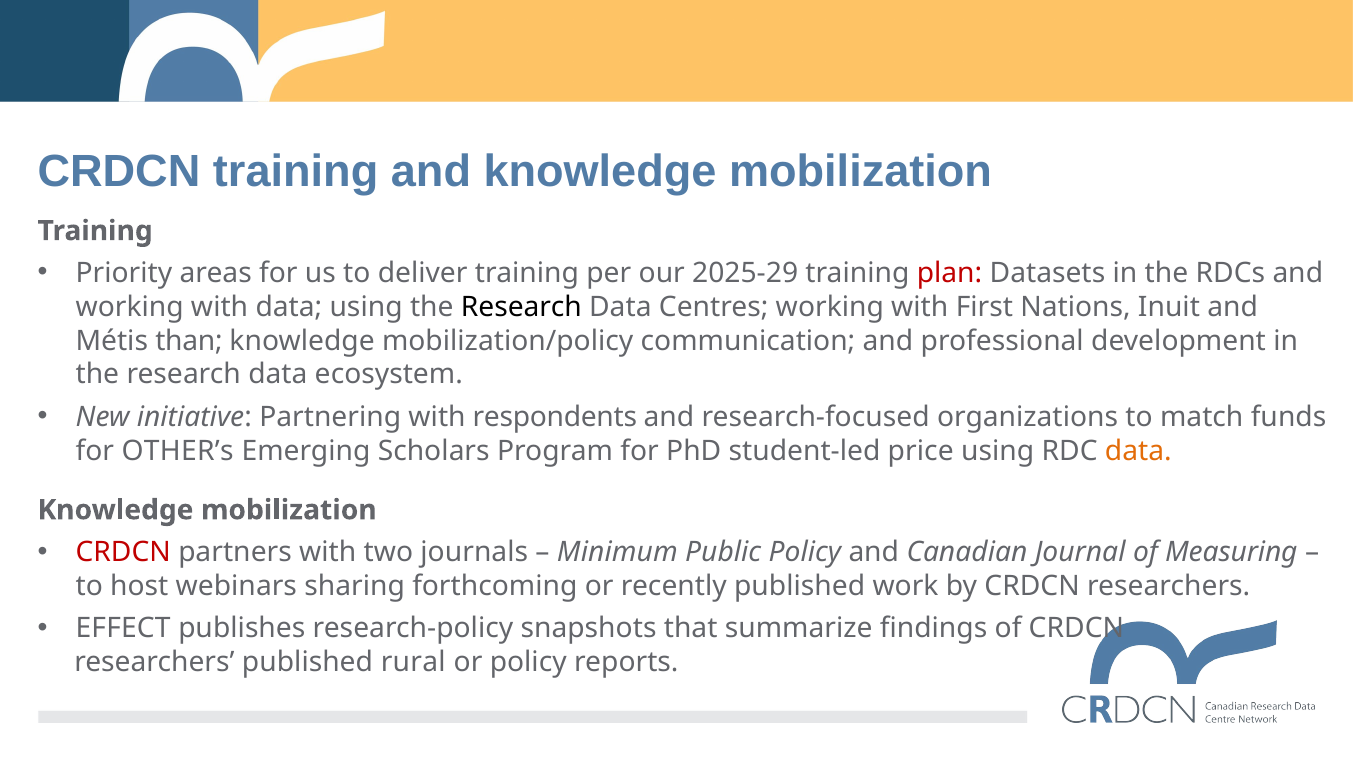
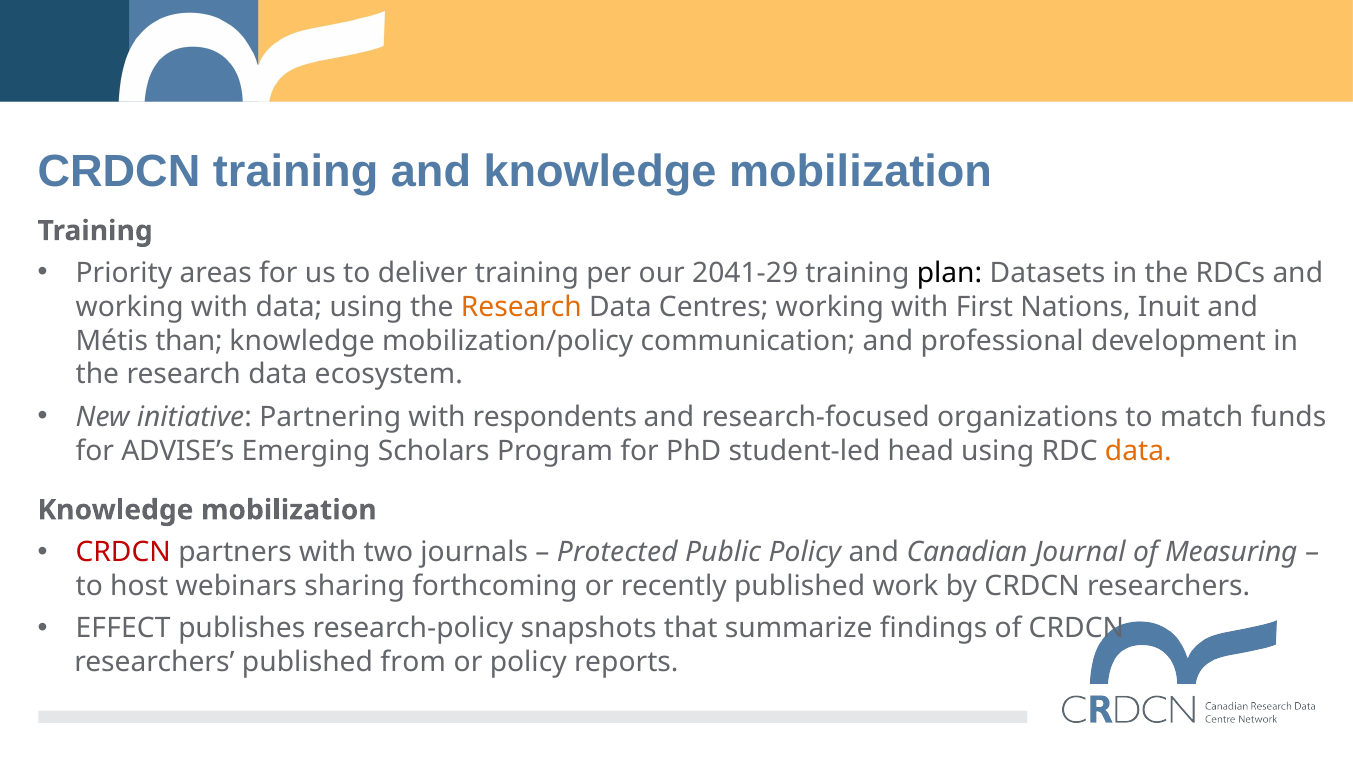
2025-29: 2025-29 -> 2041-29
plan colour: red -> black
Research at (521, 307) colour: black -> orange
OTHER’s: OTHER’s -> ADVISE’s
price: price -> head
Minimum: Minimum -> Protected
rural: rural -> from
